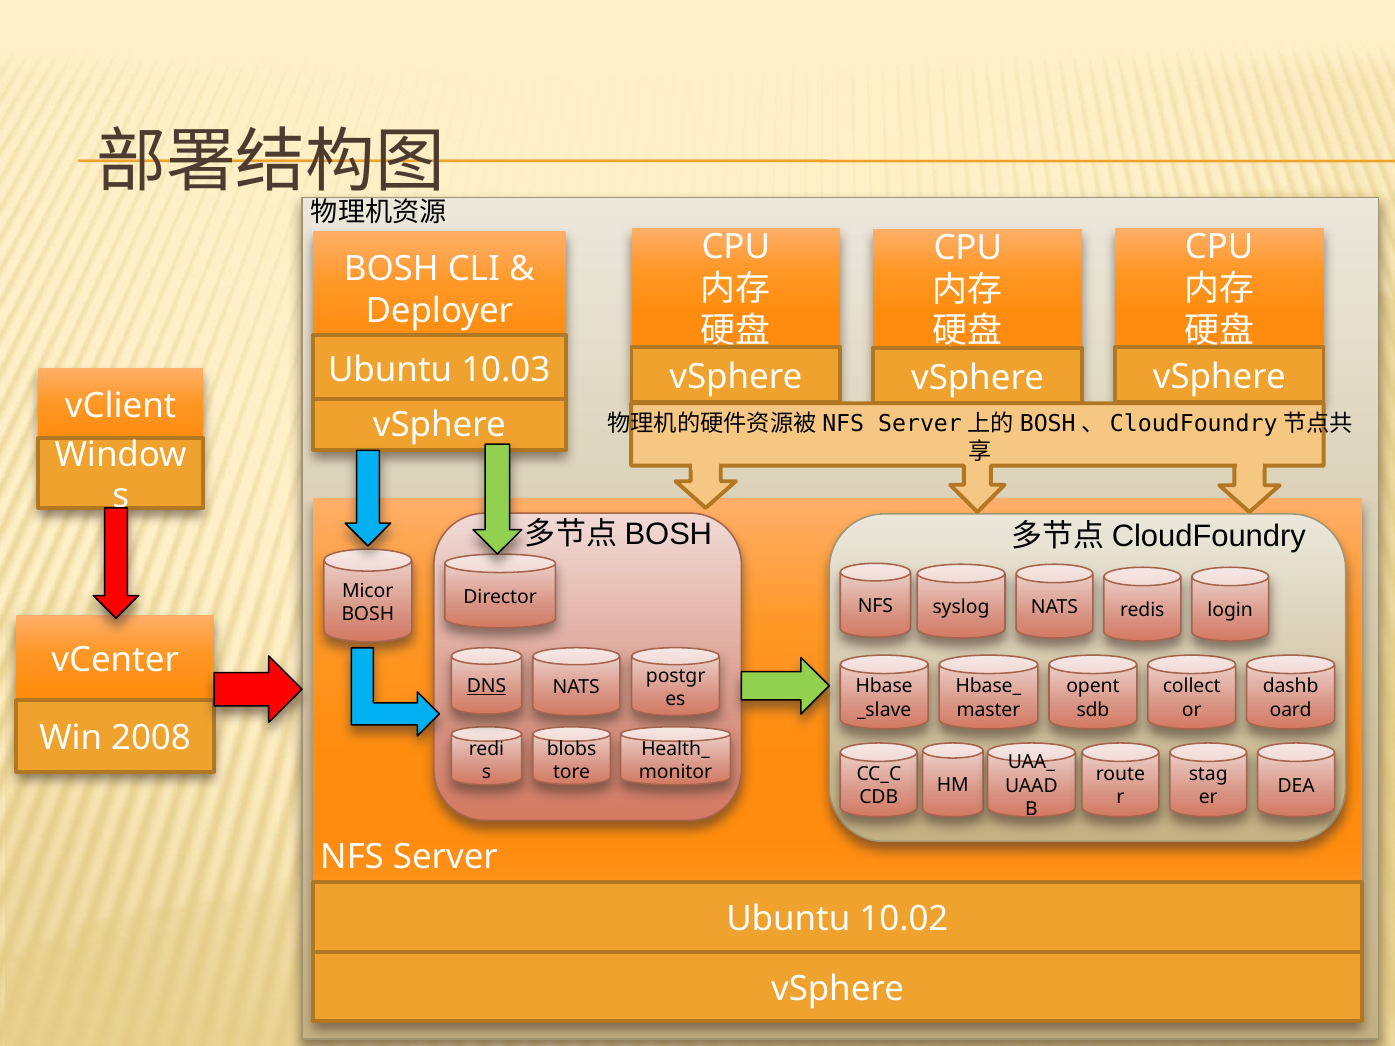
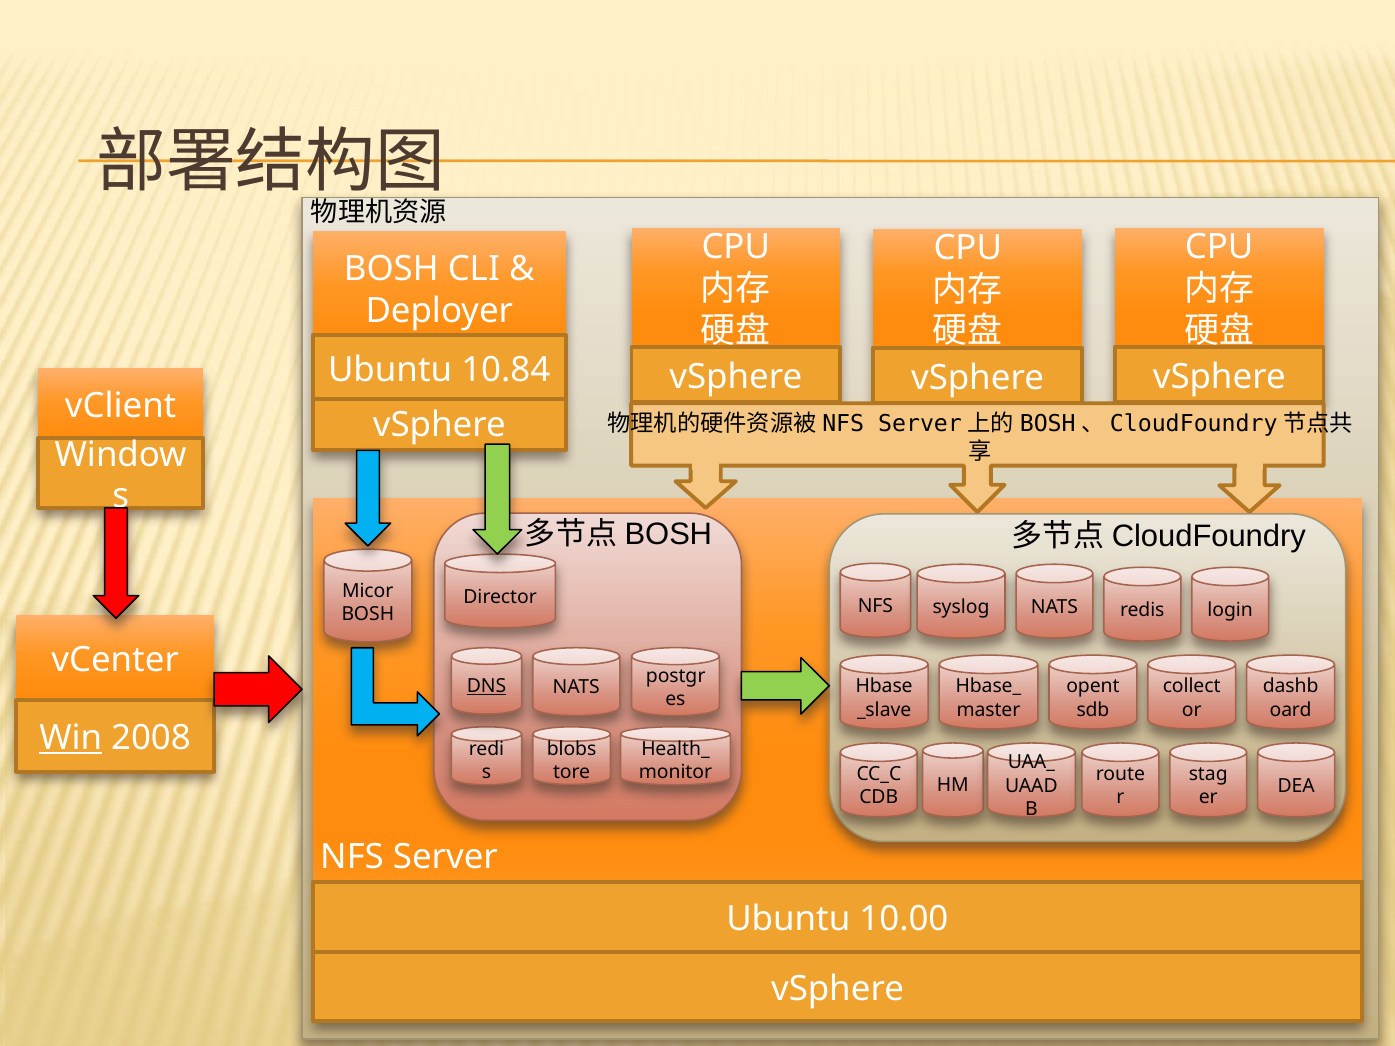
10.03: 10.03 -> 10.84
Win underline: none -> present
10.02: 10.02 -> 10.00
